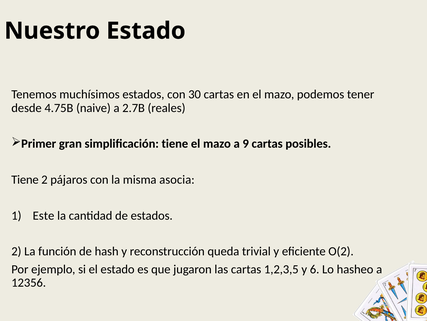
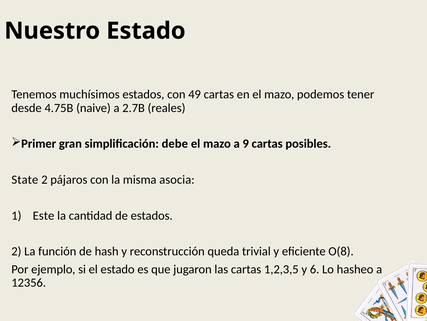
30: 30 -> 49
simplificación tiene: tiene -> debe
Tiene at (25, 179): Tiene -> State
O(2: O(2 -> O(8
